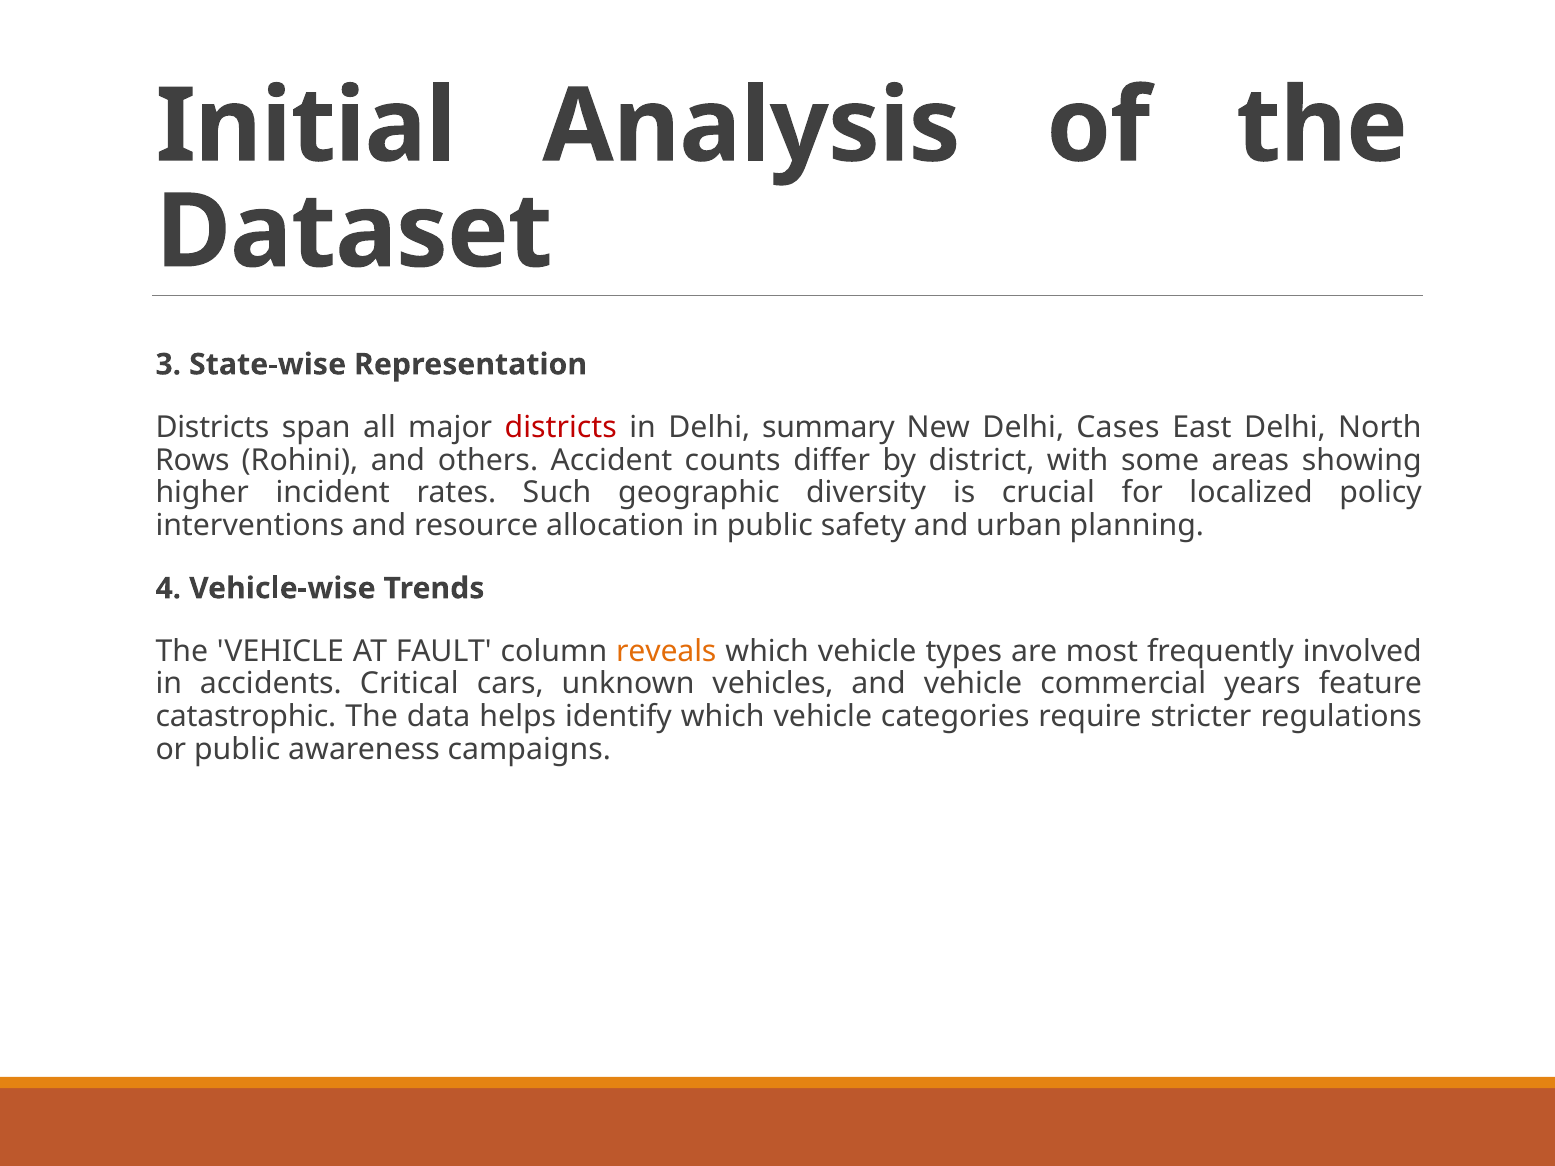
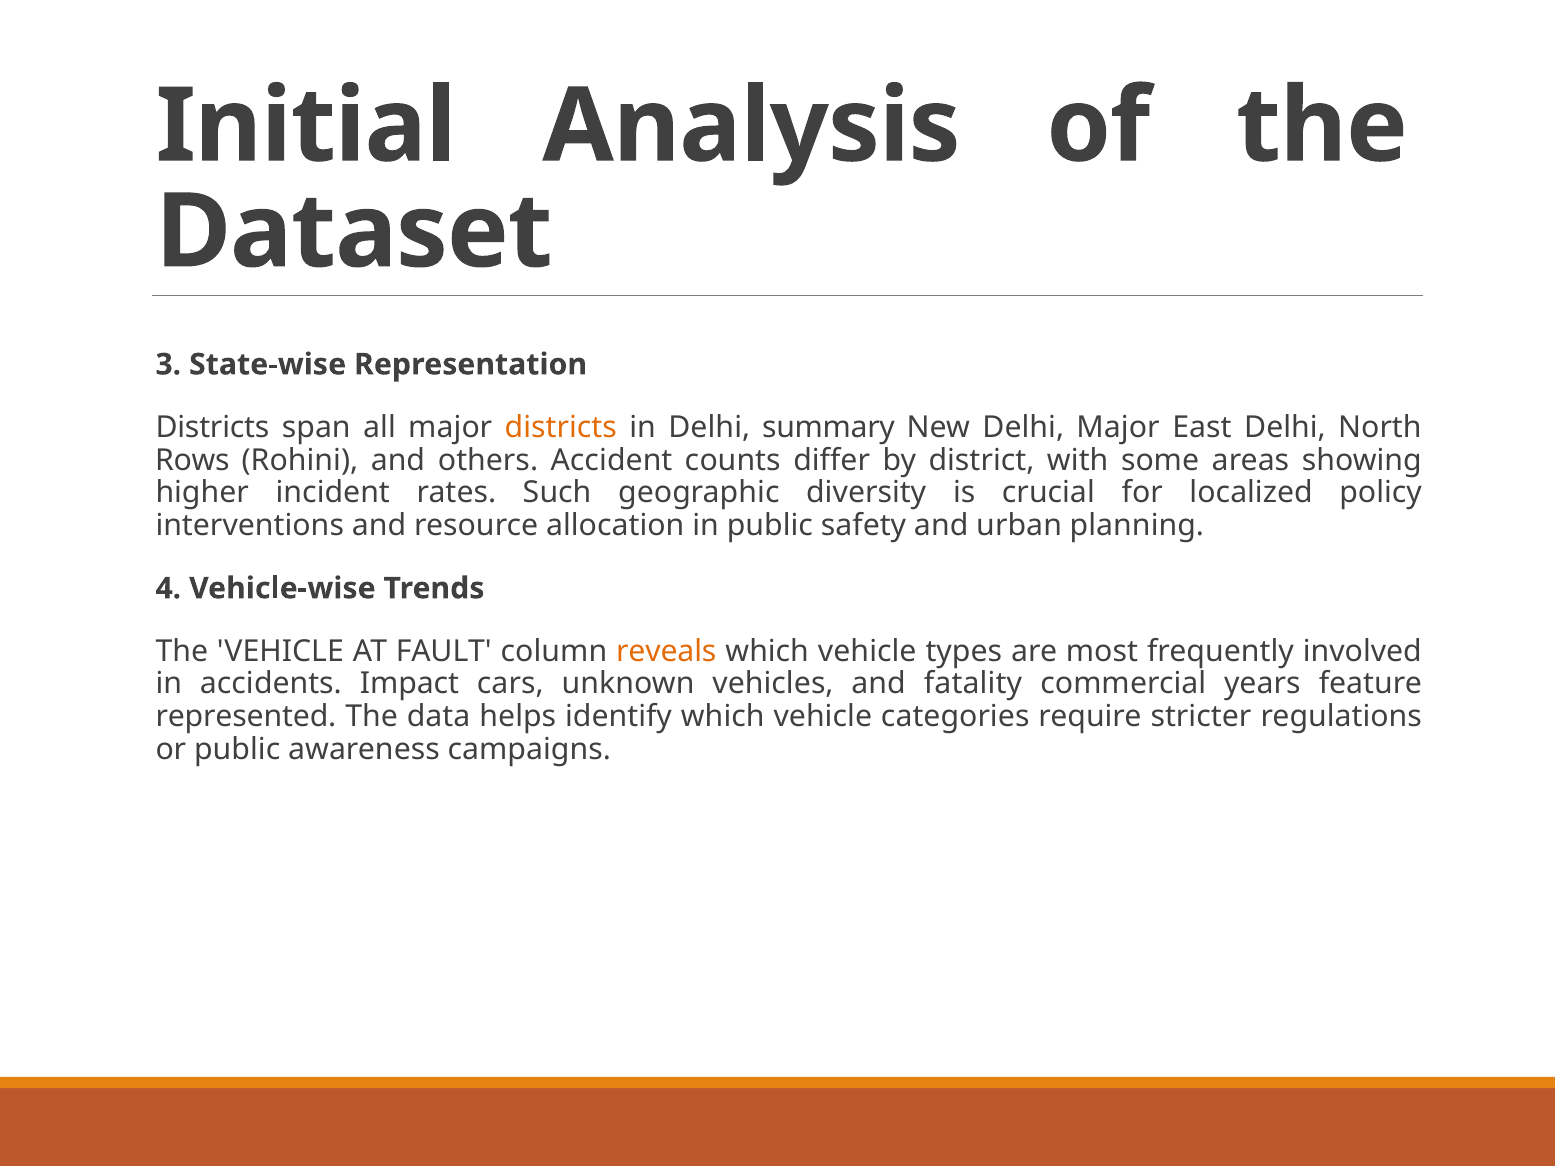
districts at (561, 428) colour: red -> orange
Delhi Cases: Cases -> Major
Critical: Critical -> Impact
and vehicle: vehicle -> fatality
catastrophic: catastrophic -> represented
